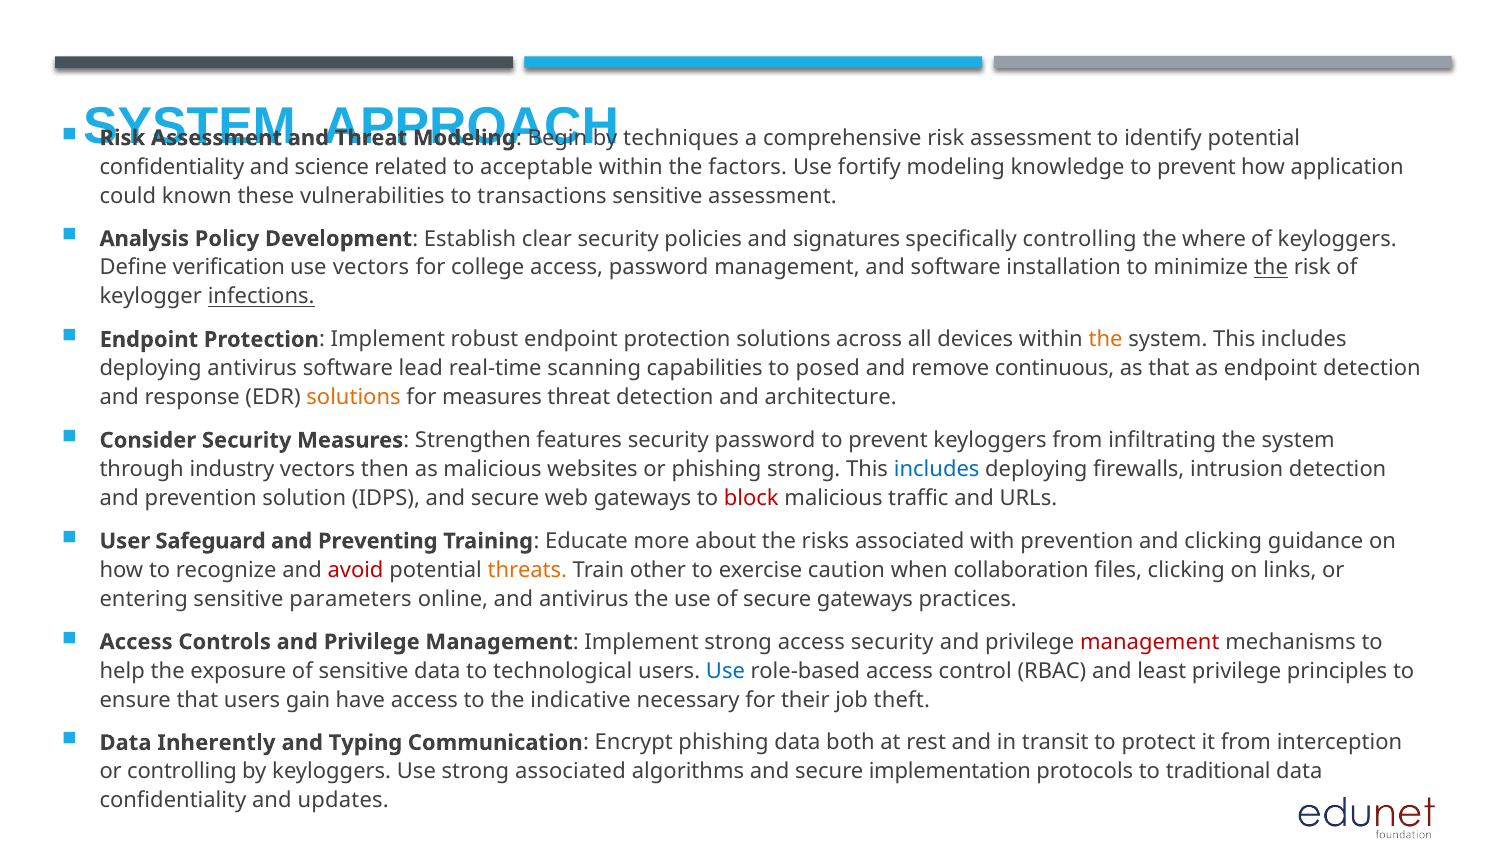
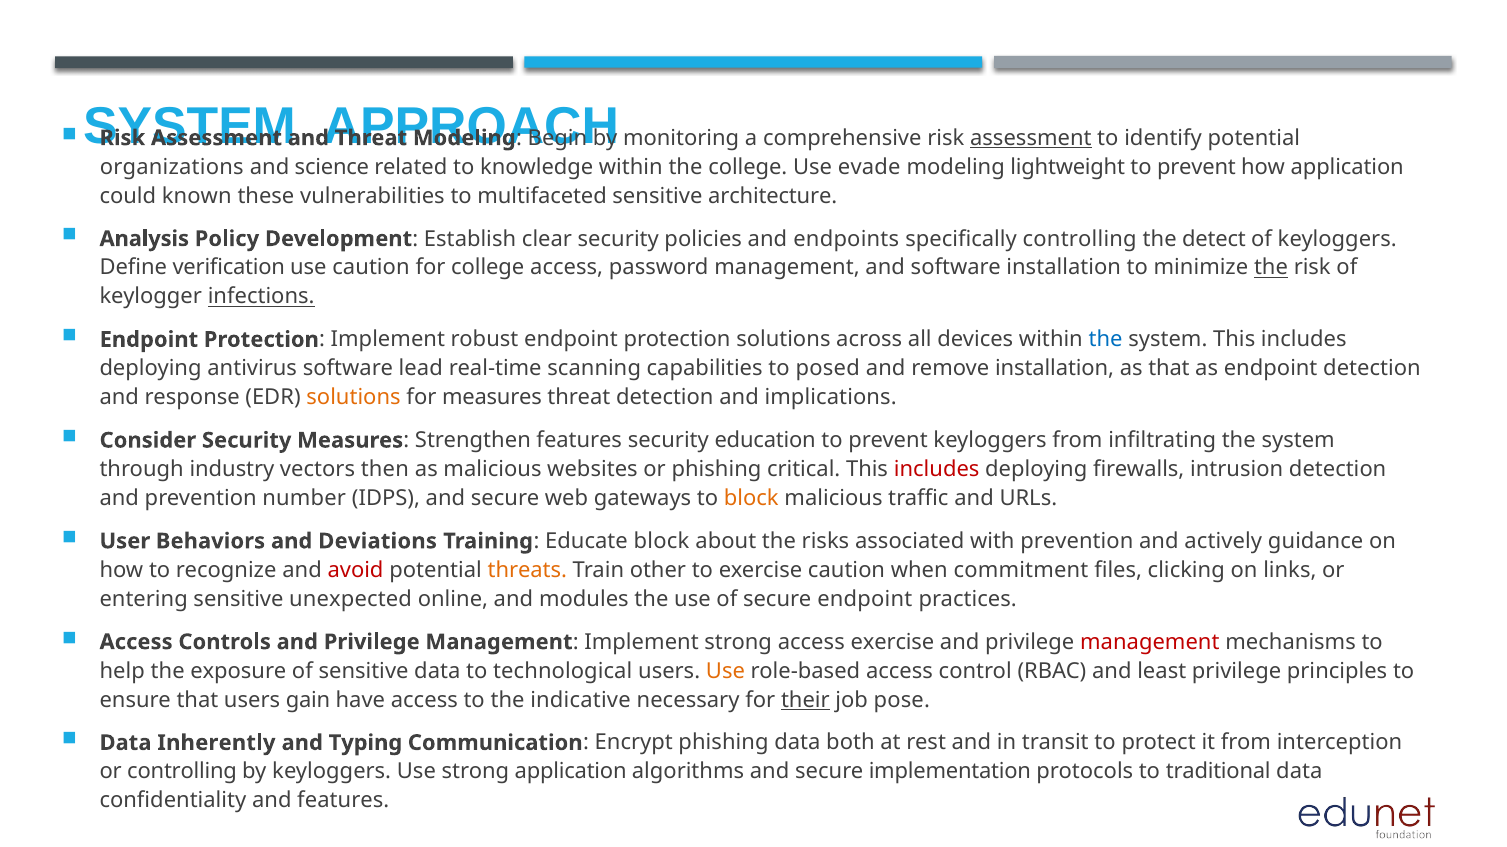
techniques: techniques -> monitoring
assessment at (1031, 138) underline: none -> present
confidentiality at (172, 167): confidentiality -> organizations
acceptable: acceptable -> knowledge
the factors: factors -> college
fortify: fortify -> evade
knowledge: knowledge -> lightweight
transactions: transactions -> multifaceted
sensitive assessment: assessment -> architecture
signatures: signatures -> endpoints
where: where -> detect
use vectors: vectors -> caution
the at (1106, 340) colour: orange -> blue
remove continuous: continuous -> installation
architecture: architecture -> implications
security password: password -> education
phishing strong: strong -> critical
includes at (937, 470) colour: blue -> red
solution: solution -> number
block at (751, 499) colour: red -> orange
Safeguard: Safeguard -> Behaviors
Preventing: Preventing -> Deviations
Educate more: more -> block
and clicking: clicking -> actively
collaboration: collaboration -> commitment
parameters: parameters -> unexpected
and antivirus: antivirus -> modules
secure gateways: gateways -> endpoint
access security: security -> exercise
Use at (725, 671) colour: blue -> orange
their underline: none -> present
theft: theft -> pose
strong associated: associated -> application
and updates: updates -> features
